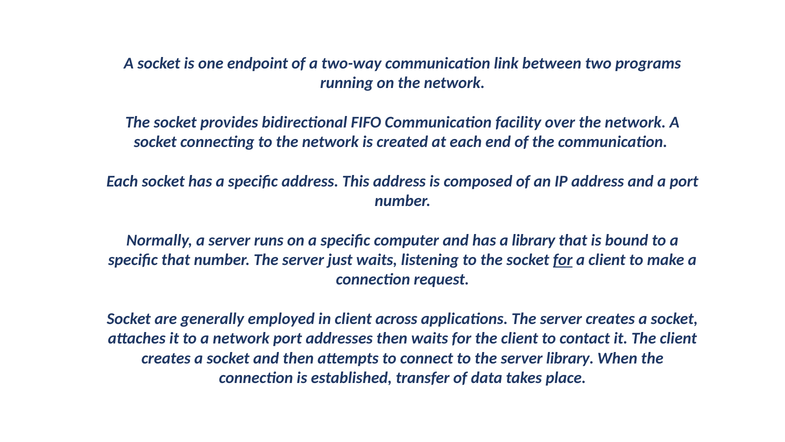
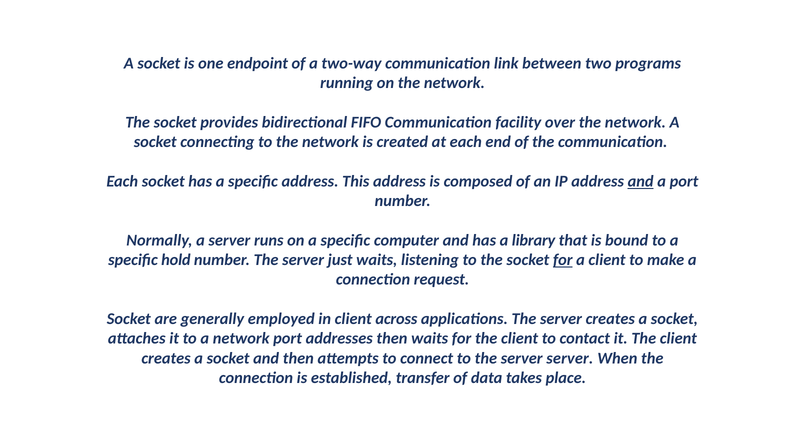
and at (641, 181) underline: none -> present
specific that: that -> hold
server library: library -> server
